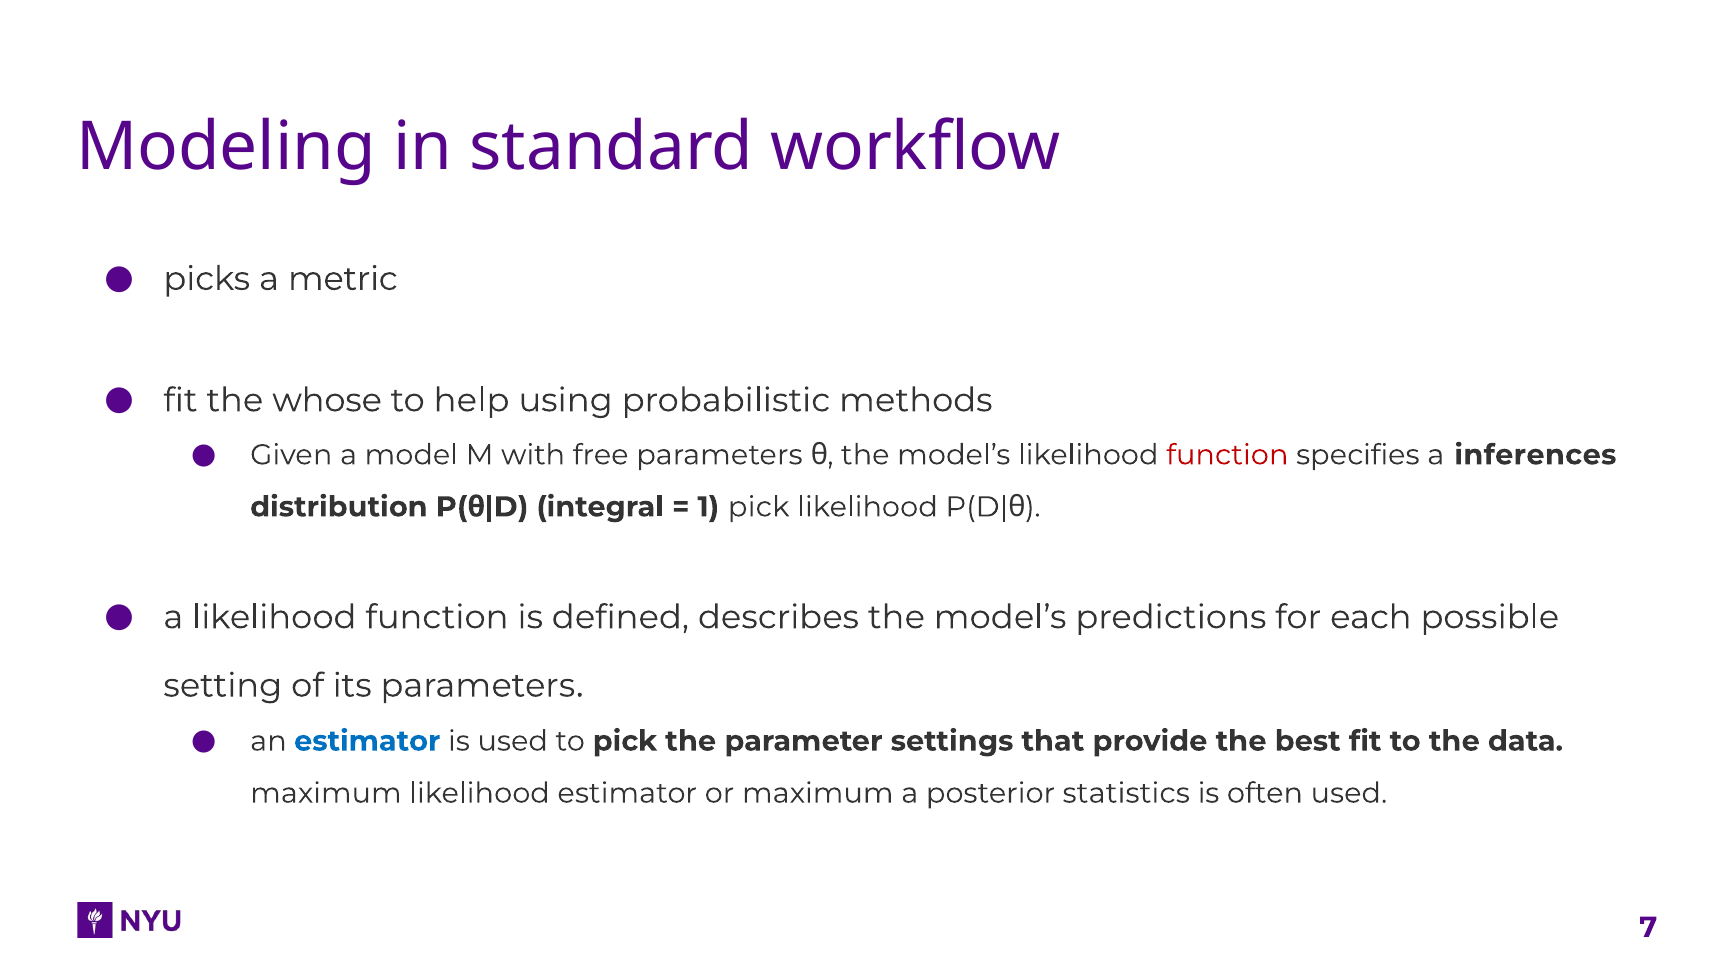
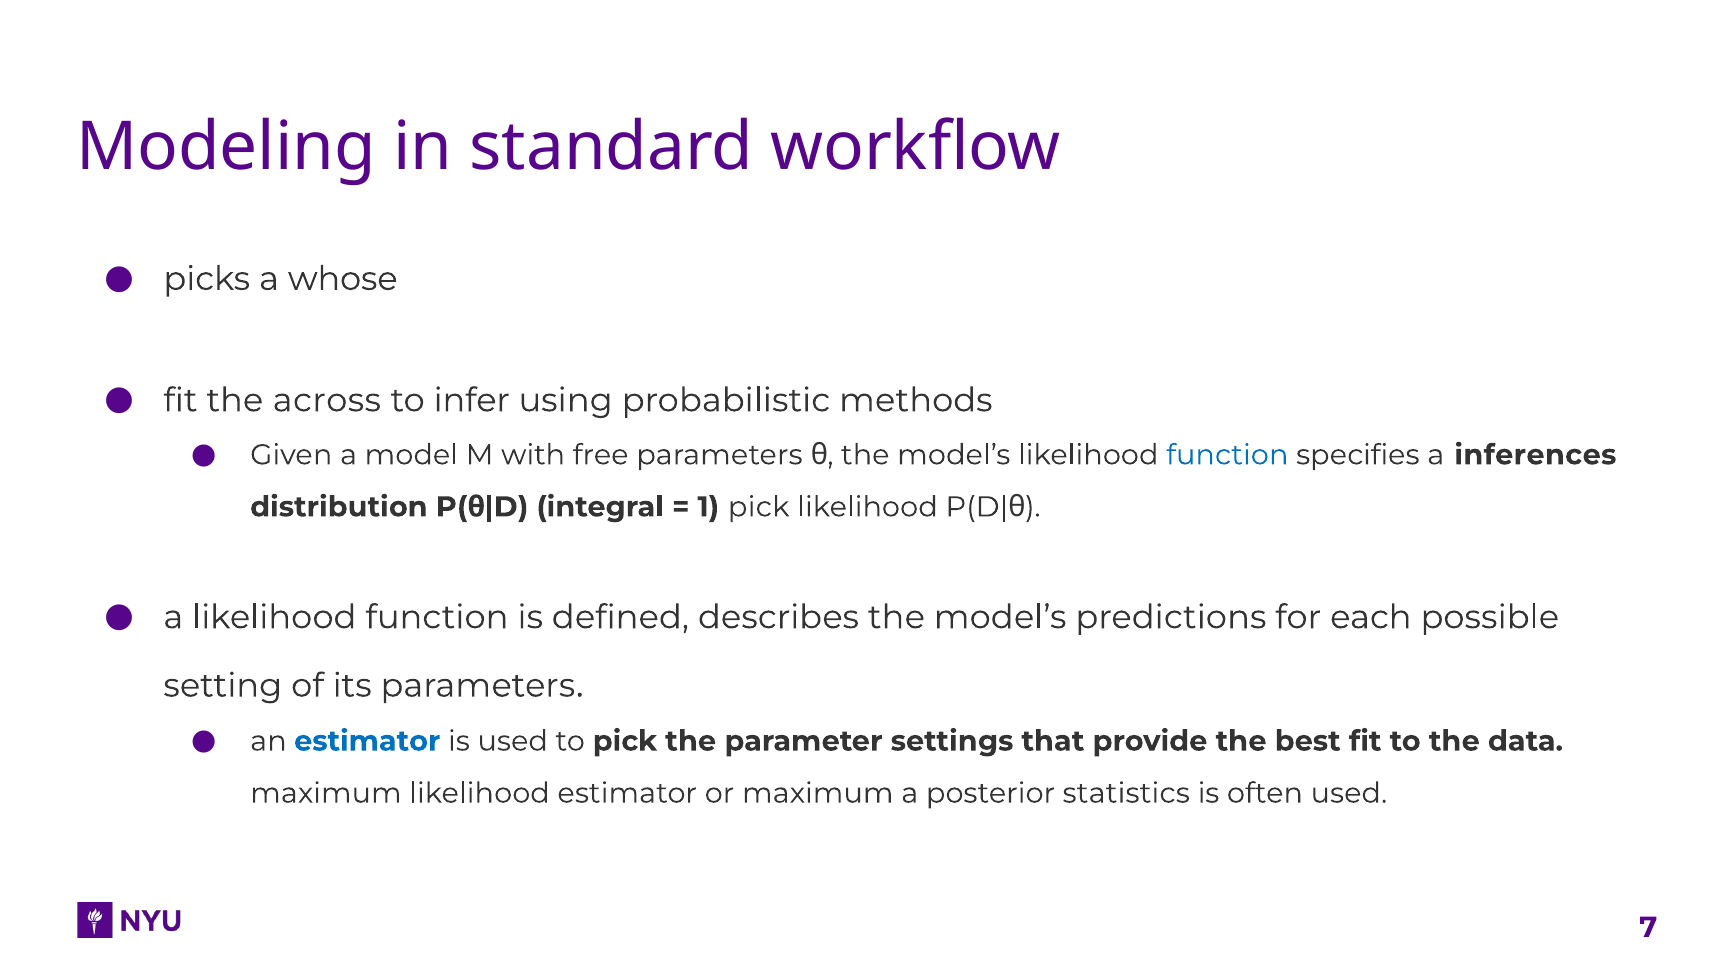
metric: metric -> whose
whose: whose -> across
help: help -> infer
function at (1227, 455) colour: red -> blue
